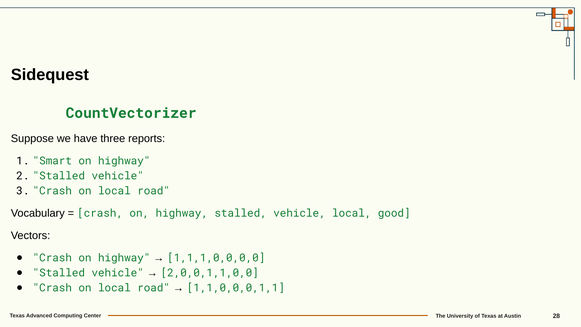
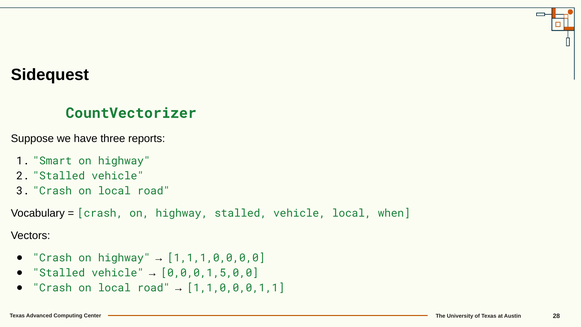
good: good -> when
2,0,0,1,1,0,0: 2,0,0,1,1,0,0 -> 0,0,0,1,5,0,0
